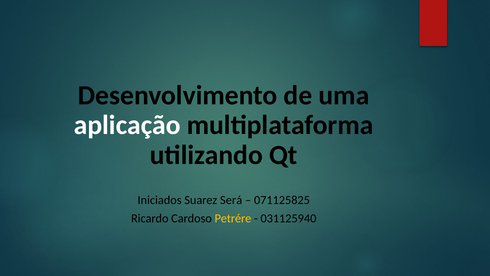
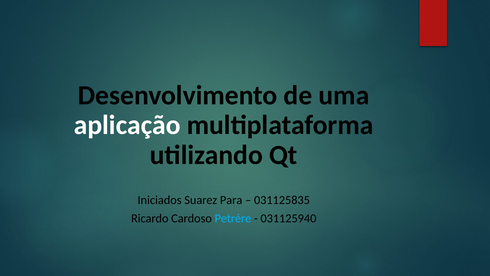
Será: Será -> Para
071125825: 071125825 -> 031125835
Petrére colour: yellow -> light blue
